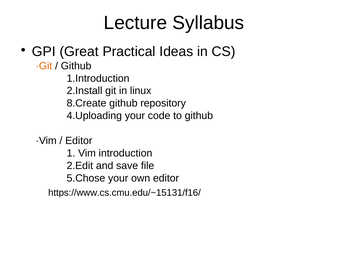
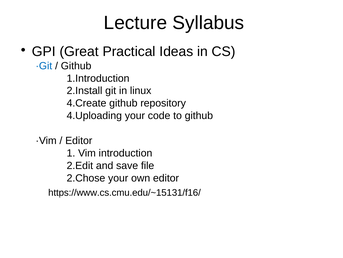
·Git colour: orange -> blue
8.Create: 8.Create -> 4.Create
5.Chose: 5.Chose -> 2.Chose
